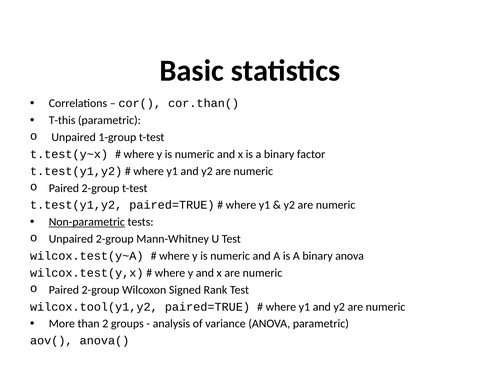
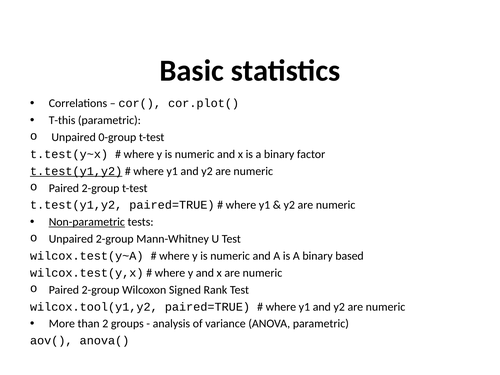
cor.than(: cor.than( -> cor.plot(
1-group: 1-group -> 0-group
t.test(y1,y2 at (76, 171) underline: none -> present
binary anova: anova -> based
